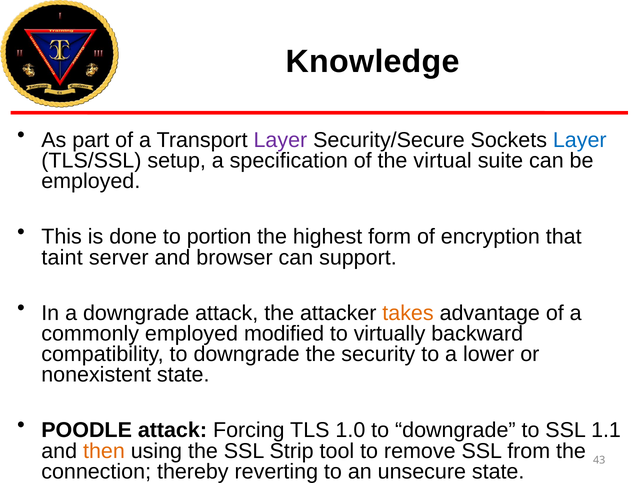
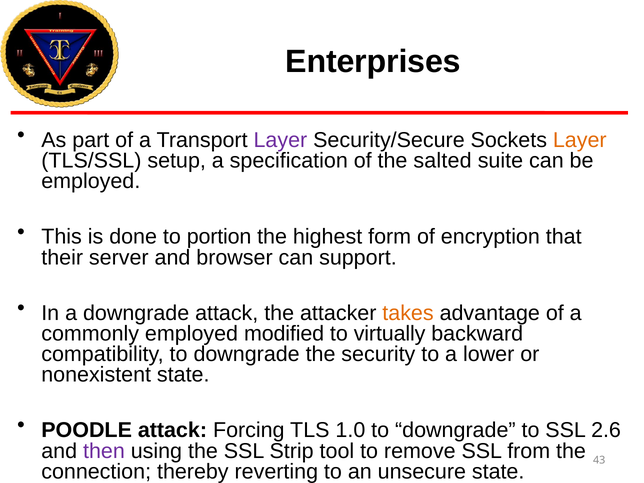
Knowledge: Knowledge -> Enterprises
Layer at (580, 140) colour: blue -> orange
virtual: virtual -> salted
taint: taint -> their
1.1: 1.1 -> 2.6
then colour: orange -> purple
